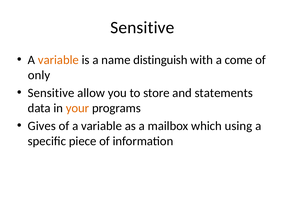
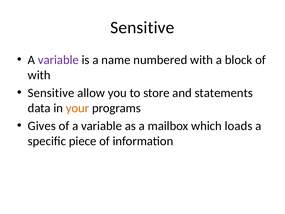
variable at (58, 60) colour: orange -> purple
distinguish: distinguish -> numbered
come: come -> block
only at (39, 75): only -> with
using: using -> loads
